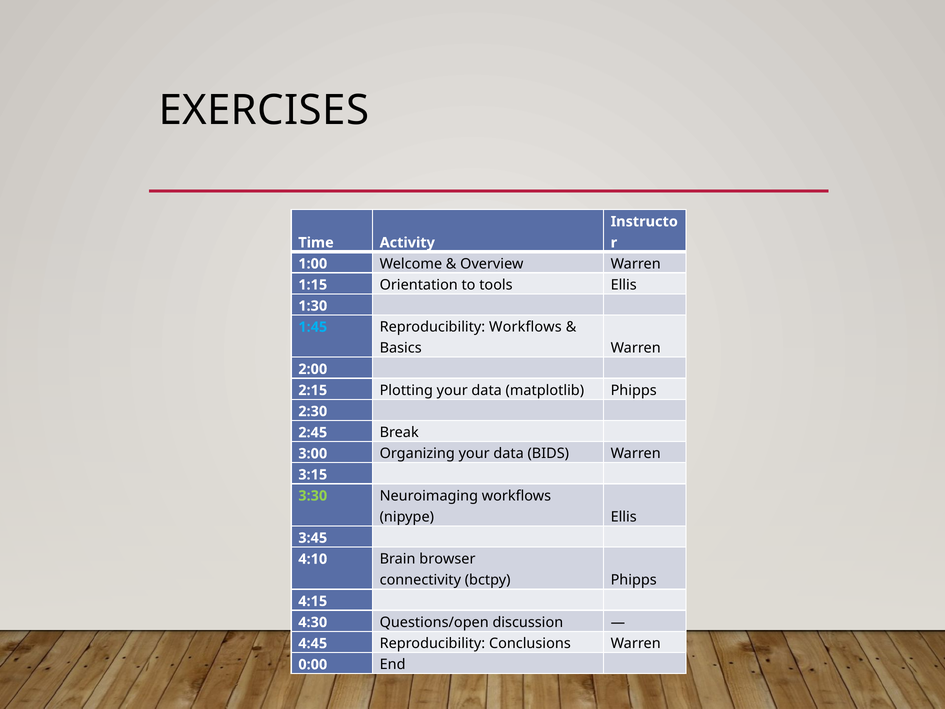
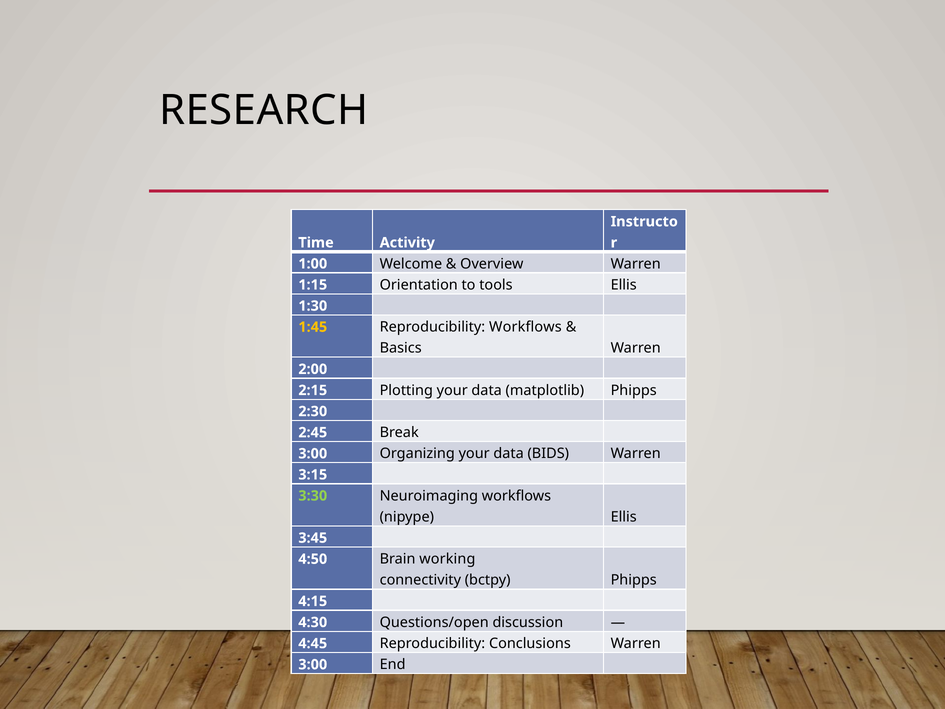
EXERCISES: EXERCISES -> RESEARCH
1:45 colour: light blue -> yellow
4:10: 4:10 -> 4:50
browser: browser -> working
0:00 at (313, 664): 0:00 -> 3:00
